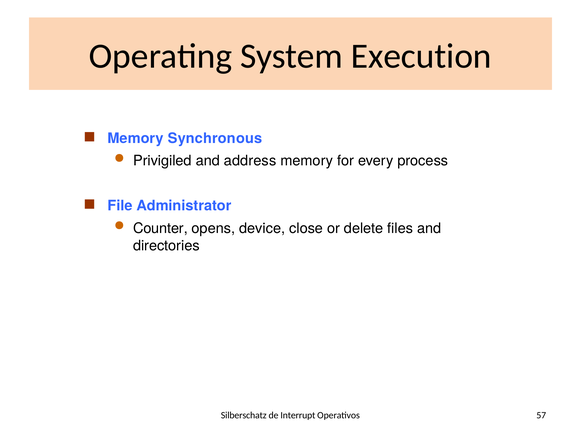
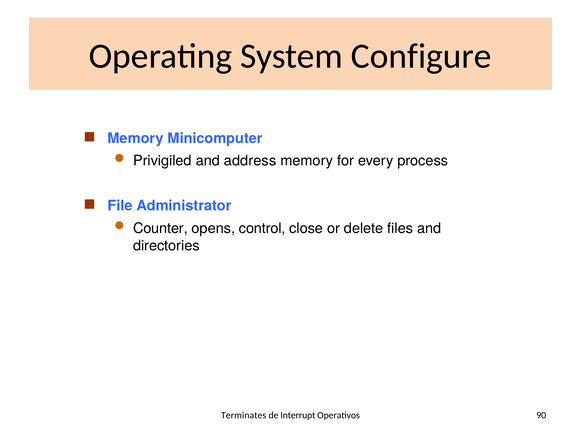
Execution: Execution -> Configure
Synchronous: Synchronous -> Minicomputer
device: device -> control
Silberschatz: Silberschatz -> Terminates
57: 57 -> 90
